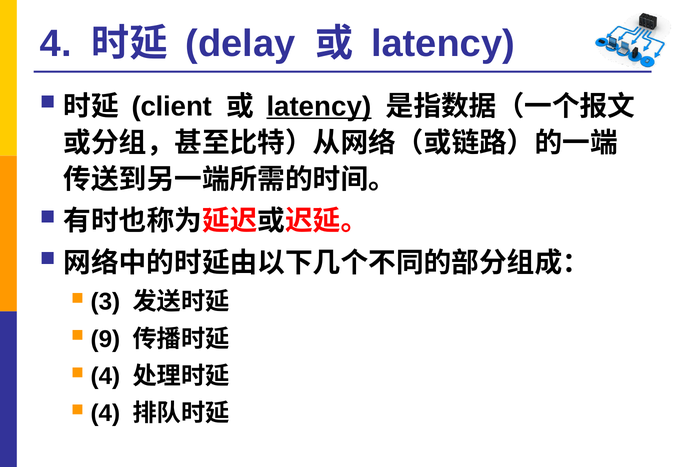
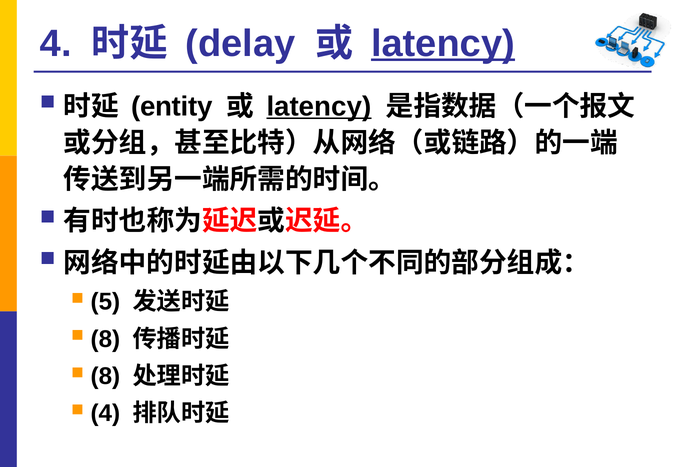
latency at (443, 44) underline: none -> present
client: client -> entity
3: 3 -> 5
9 at (105, 339): 9 -> 8
4 at (105, 377): 4 -> 8
